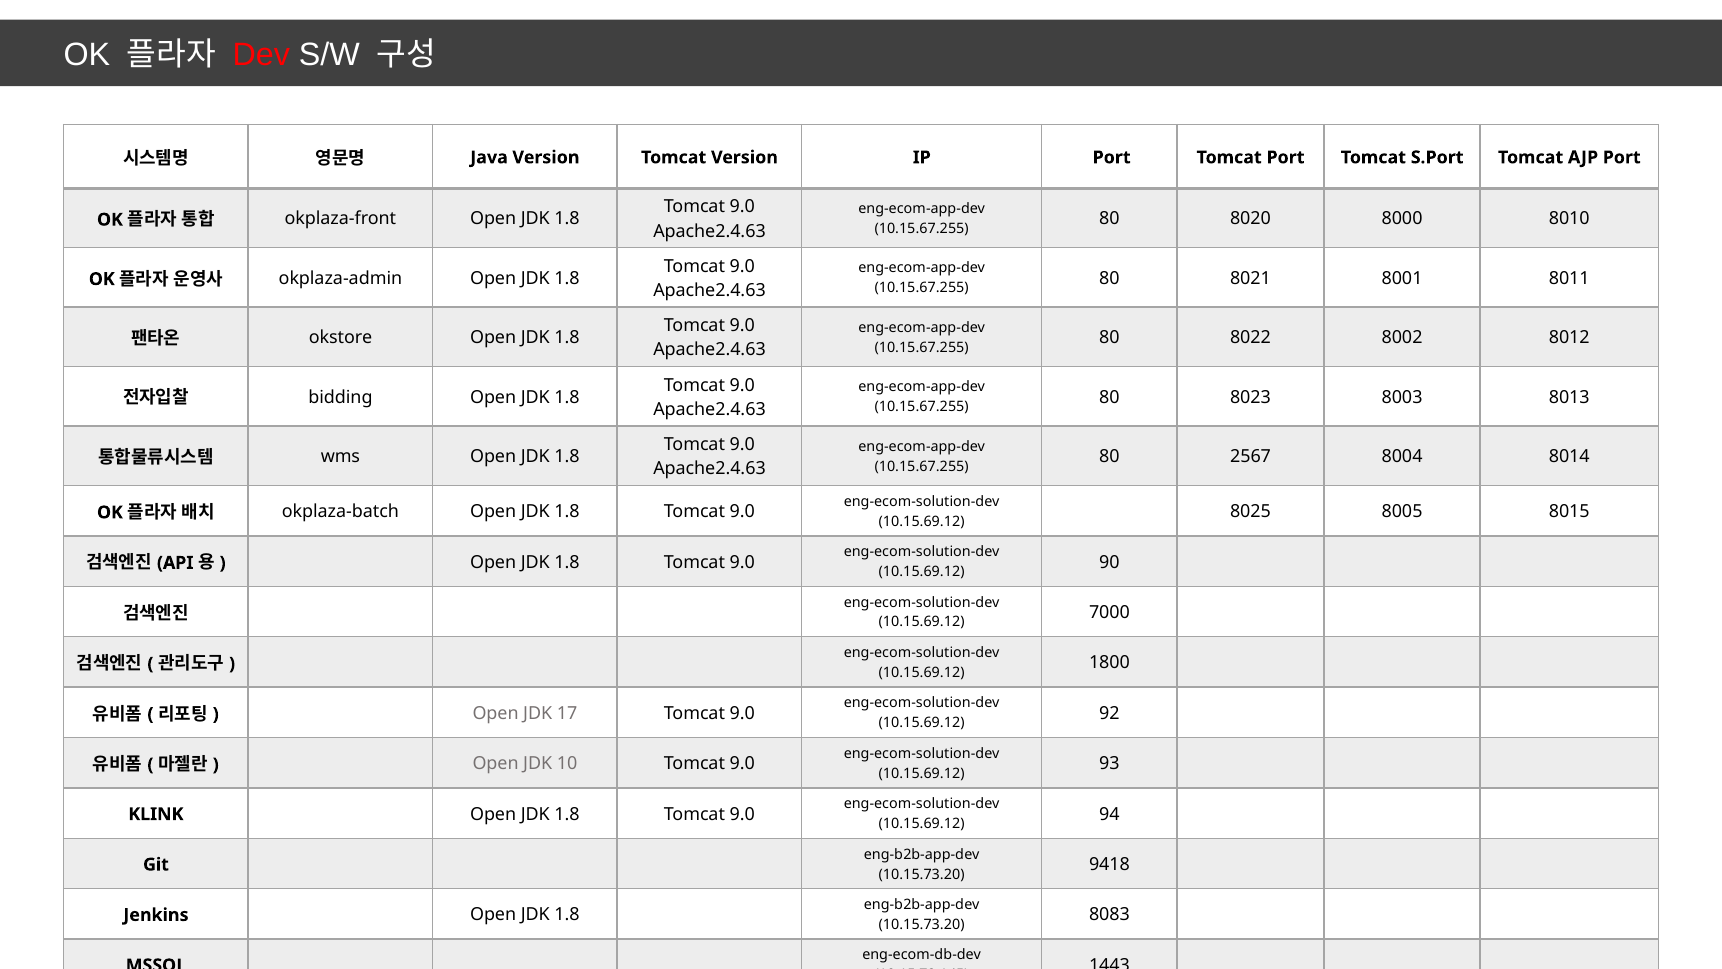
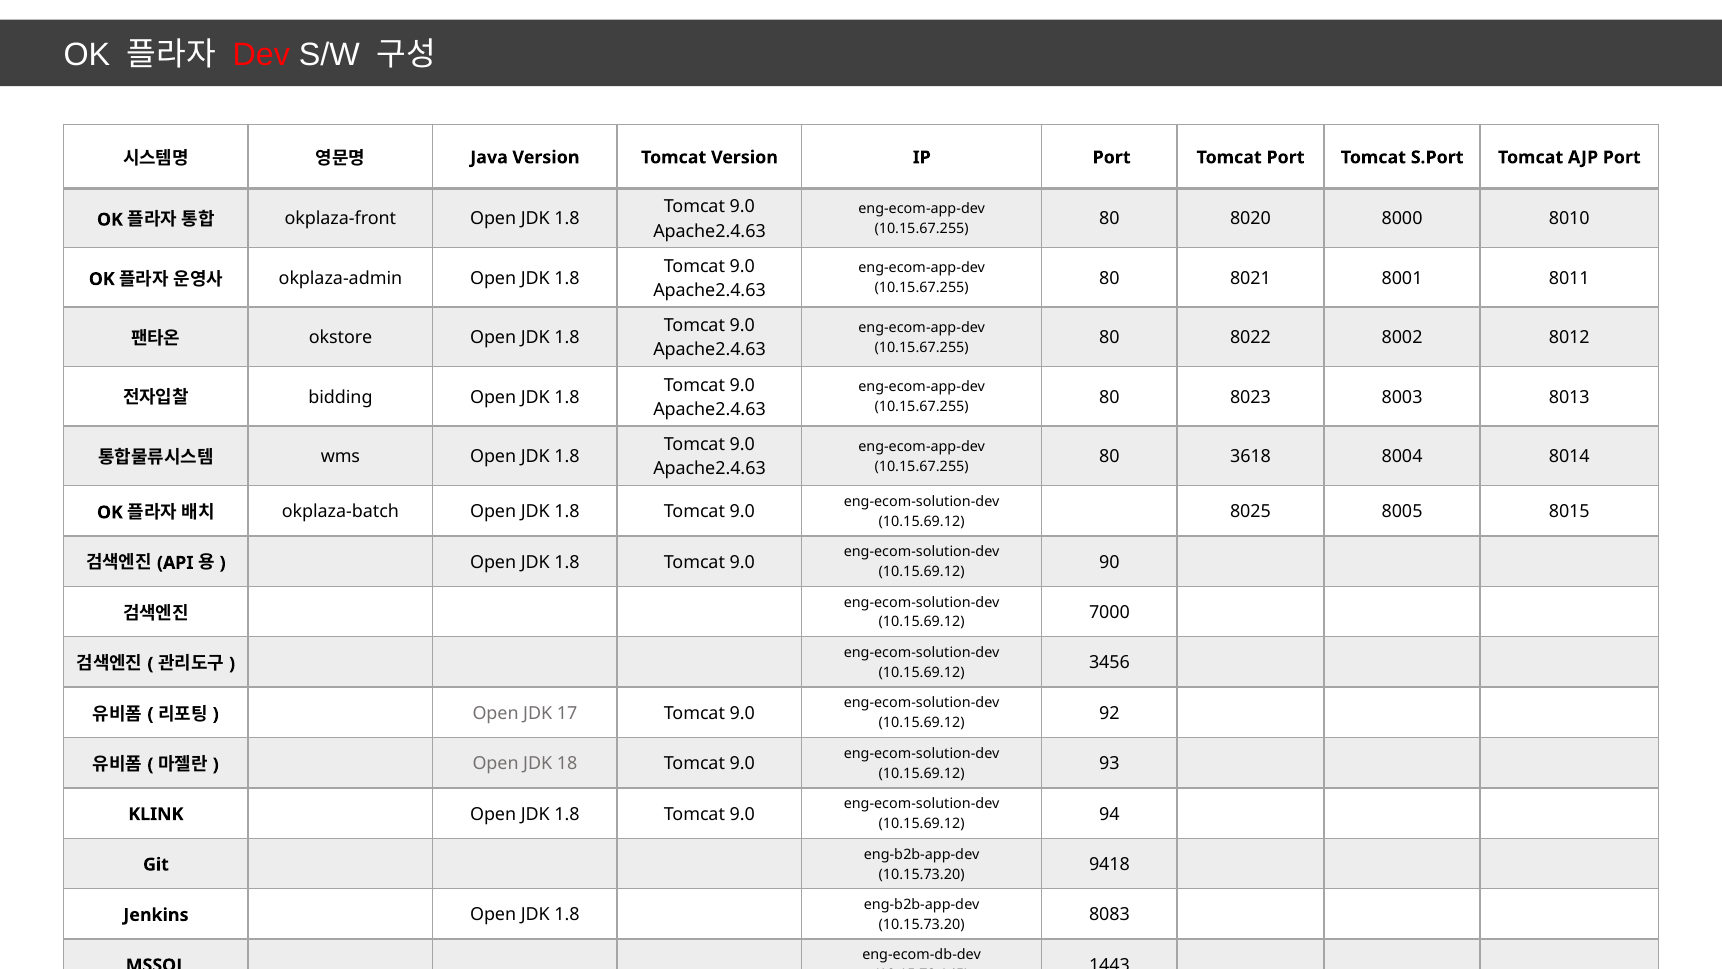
2567: 2567 -> 3618
1800: 1800 -> 3456
10: 10 -> 18
